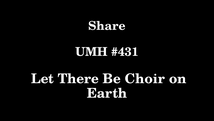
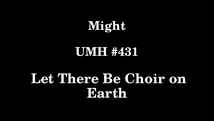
Share: Share -> Might
